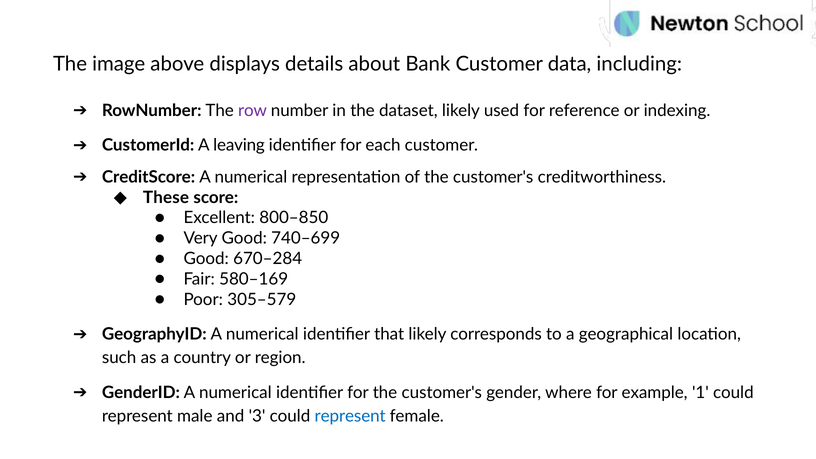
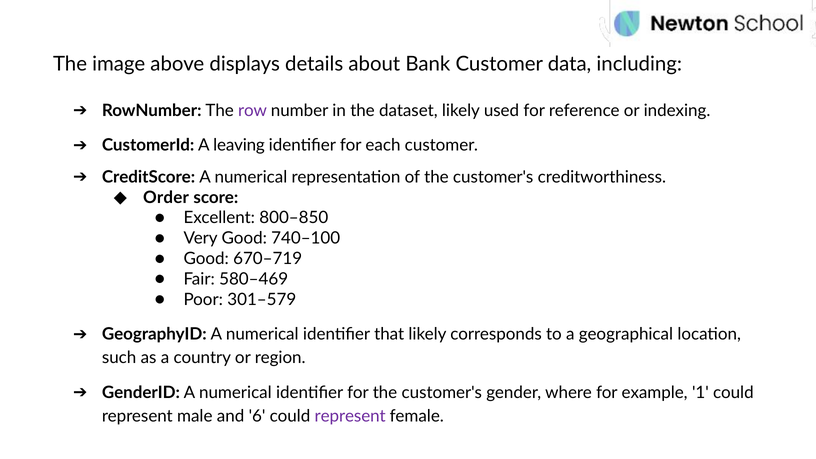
These: These -> Order
740–699: 740–699 -> 740–100
670–284: 670–284 -> 670–719
580–169: 580–169 -> 580–469
305–579: 305–579 -> 301–579
3: 3 -> 6
represent at (350, 416) colour: blue -> purple
